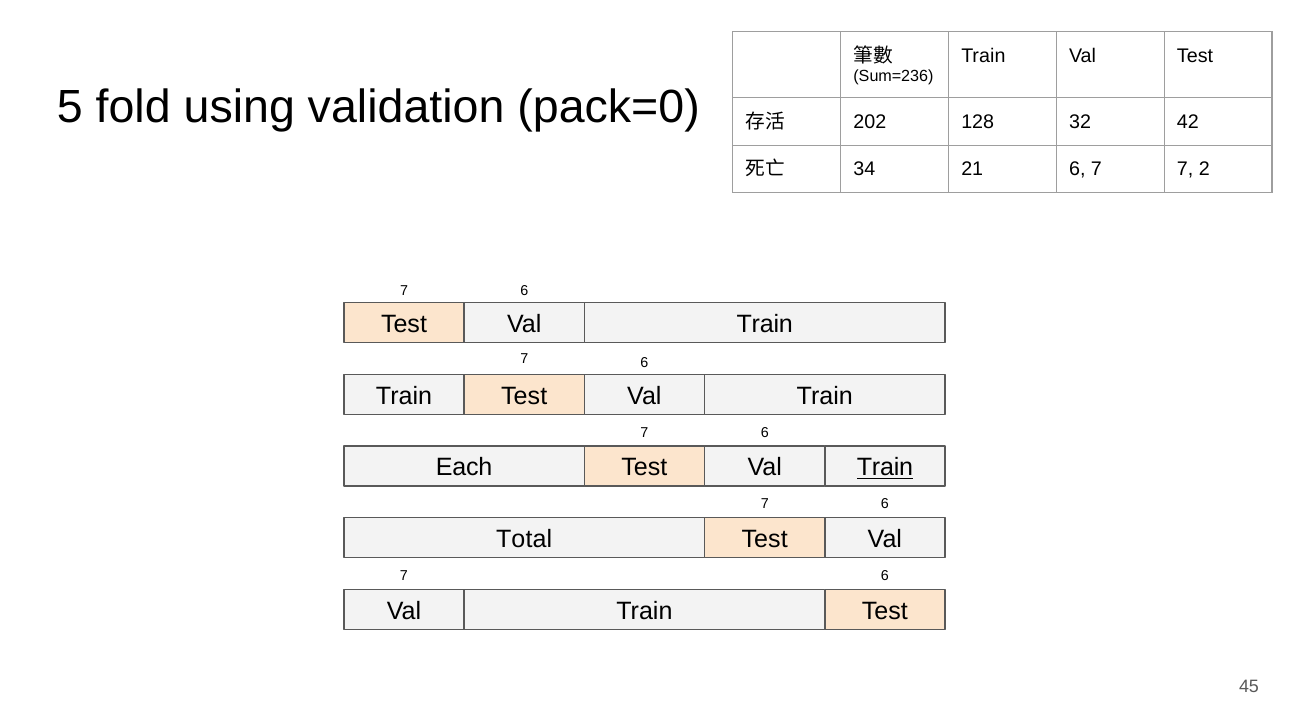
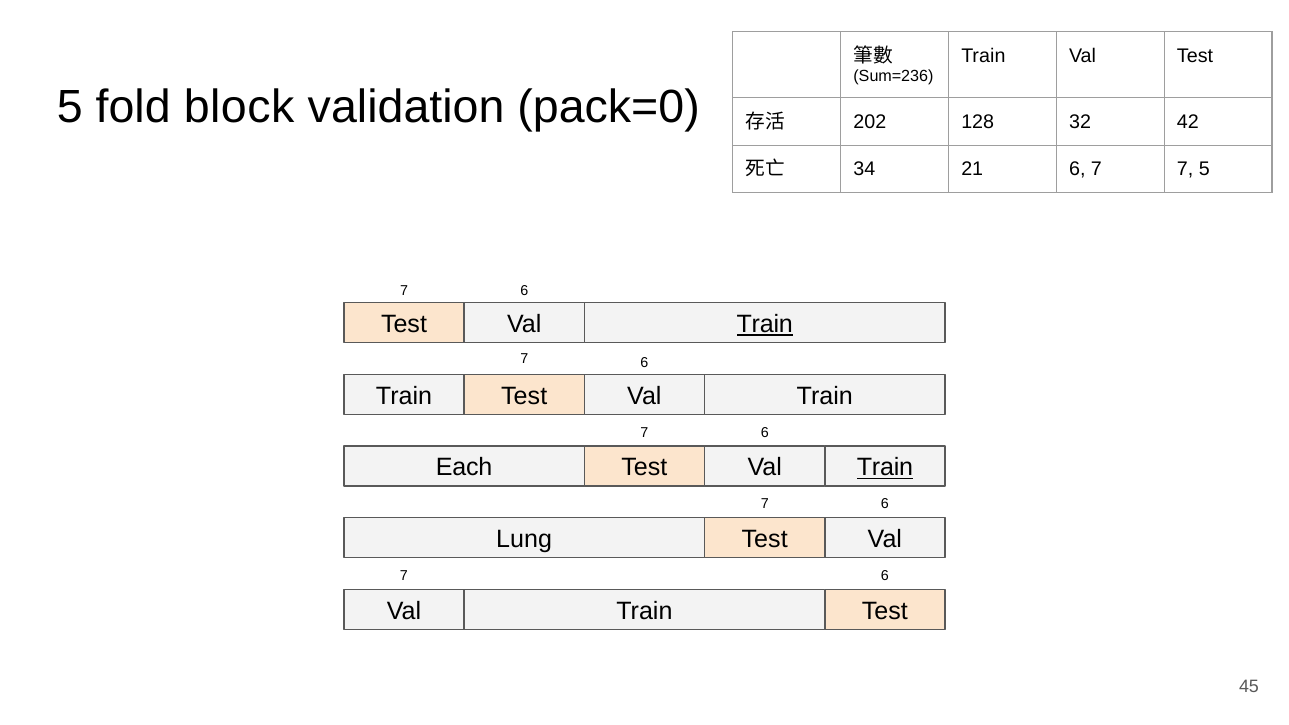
using: using -> block
7 2: 2 -> 5
Train at (765, 324) underline: none -> present
Total: Total -> Lung
